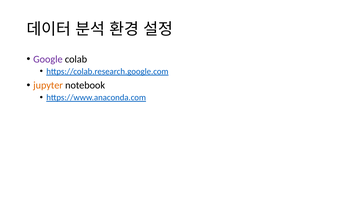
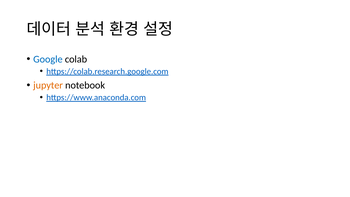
Google colour: purple -> blue
